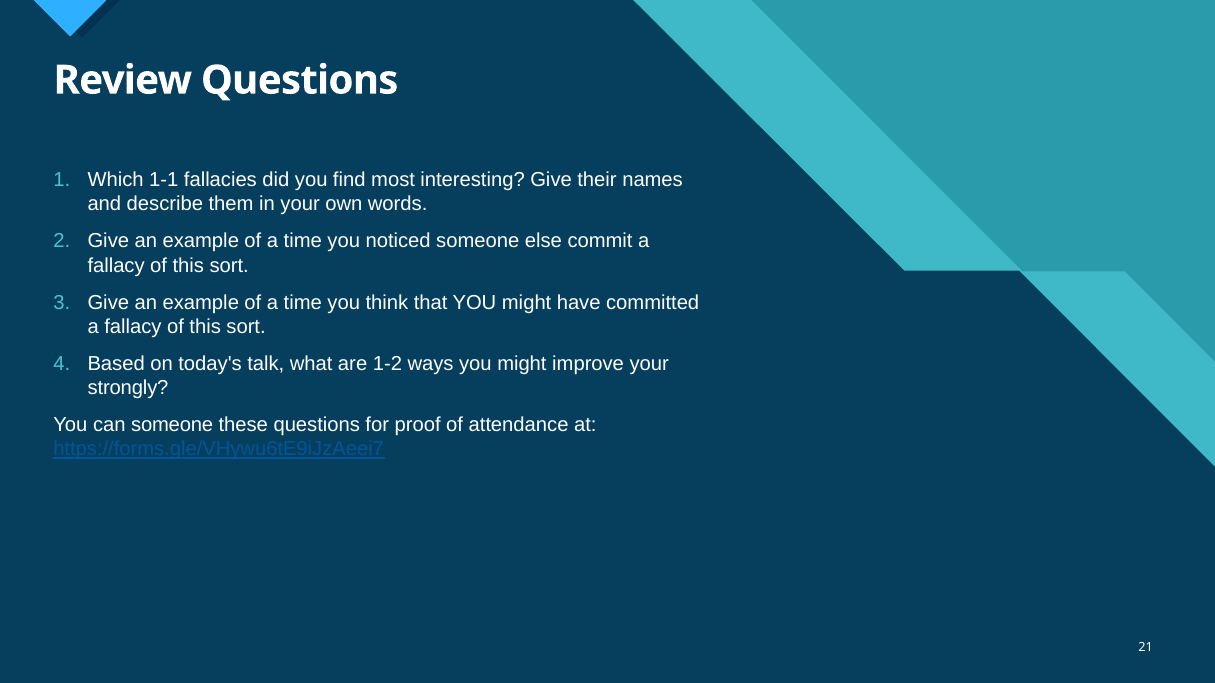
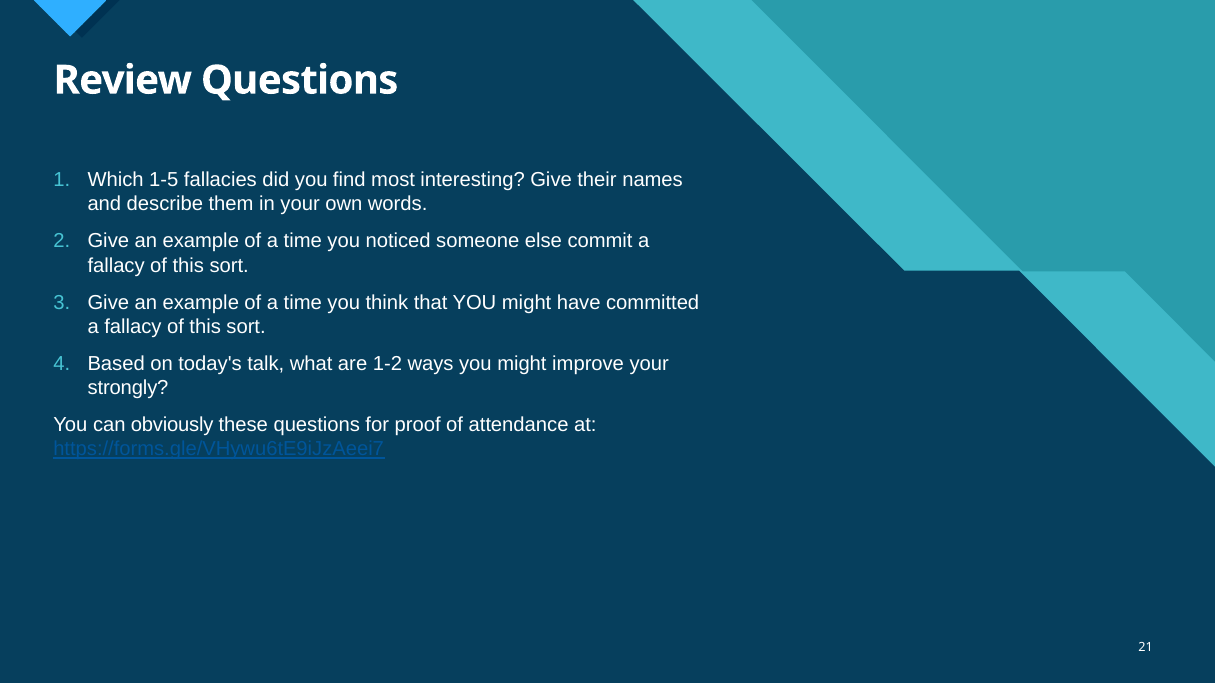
1-1: 1-1 -> 1-5
can someone: someone -> obviously
